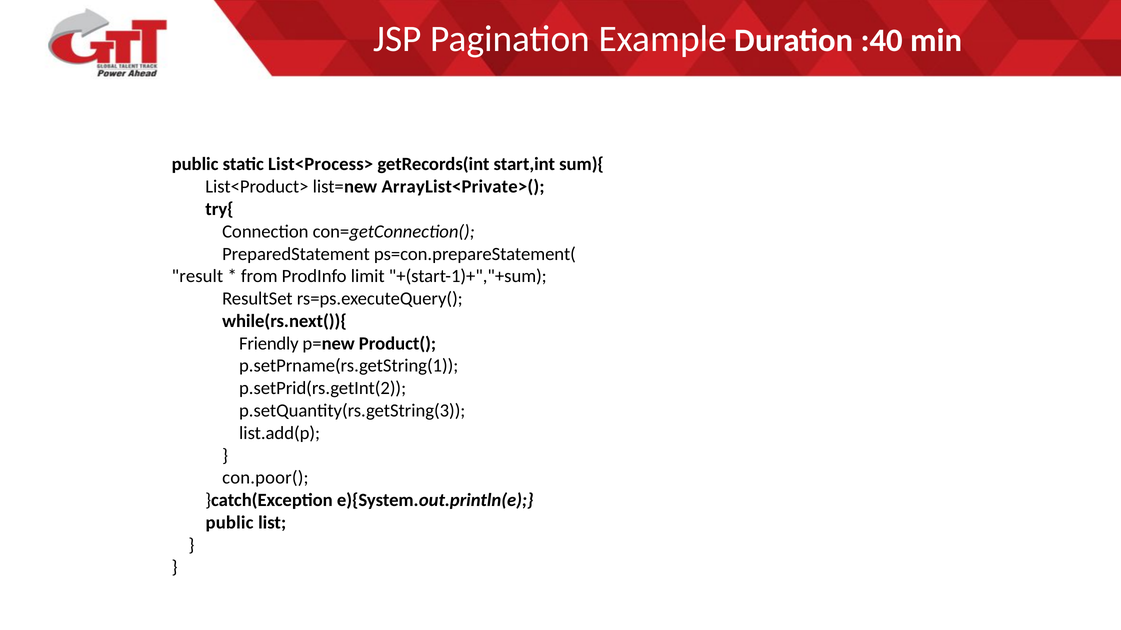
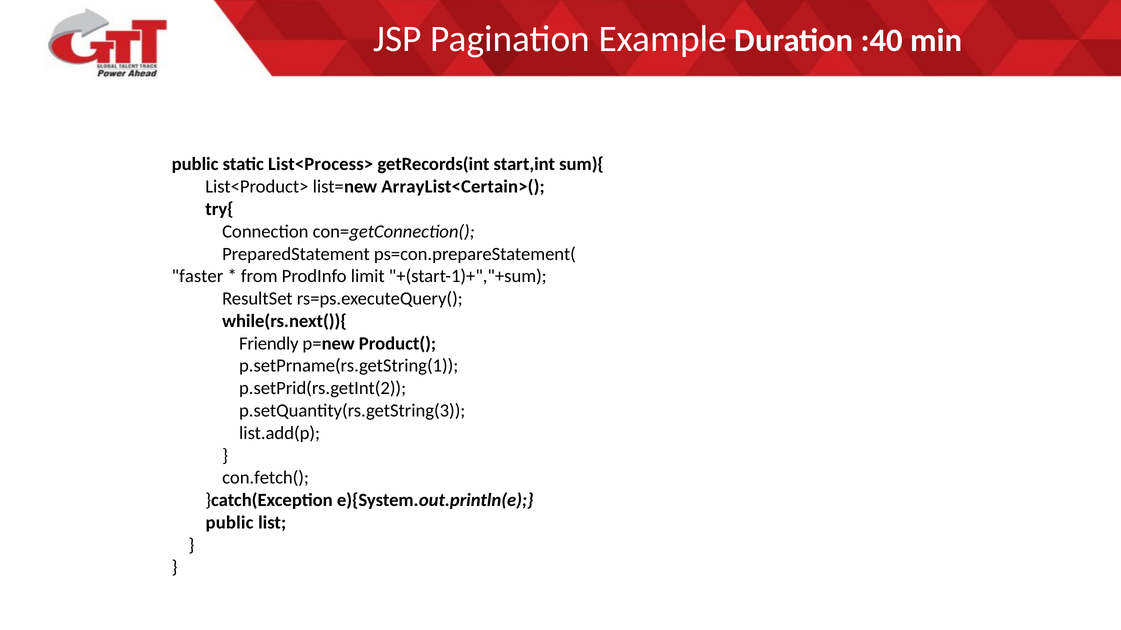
ArrayList<Private>(: ArrayList<Private>( -> ArrayList<Certain>(
result: result -> faster
con.poor(: con.poor( -> con.fetch(
